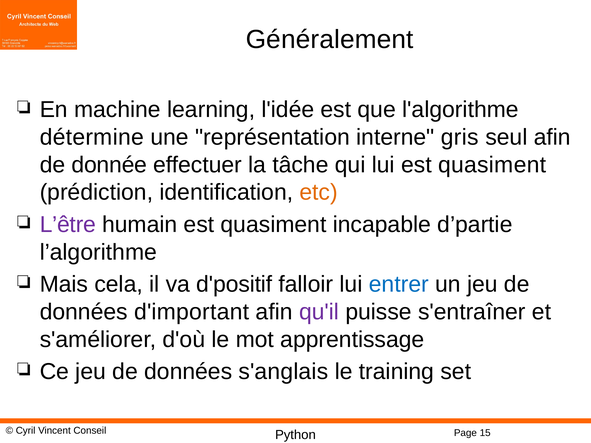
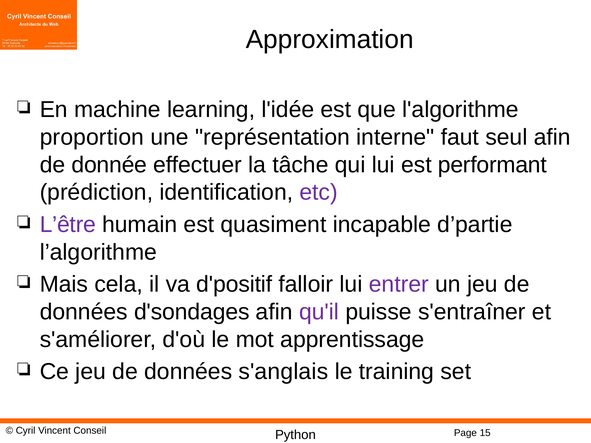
Généralement: Généralement -> Approximation
détermine: détermine -> proportion
gris: gris -> faut
lui est quasiment: quasiment -> performant
etc colour: orange -> purple
entrer colour: blue -> purple
d'important: d'important -> d'sondages
